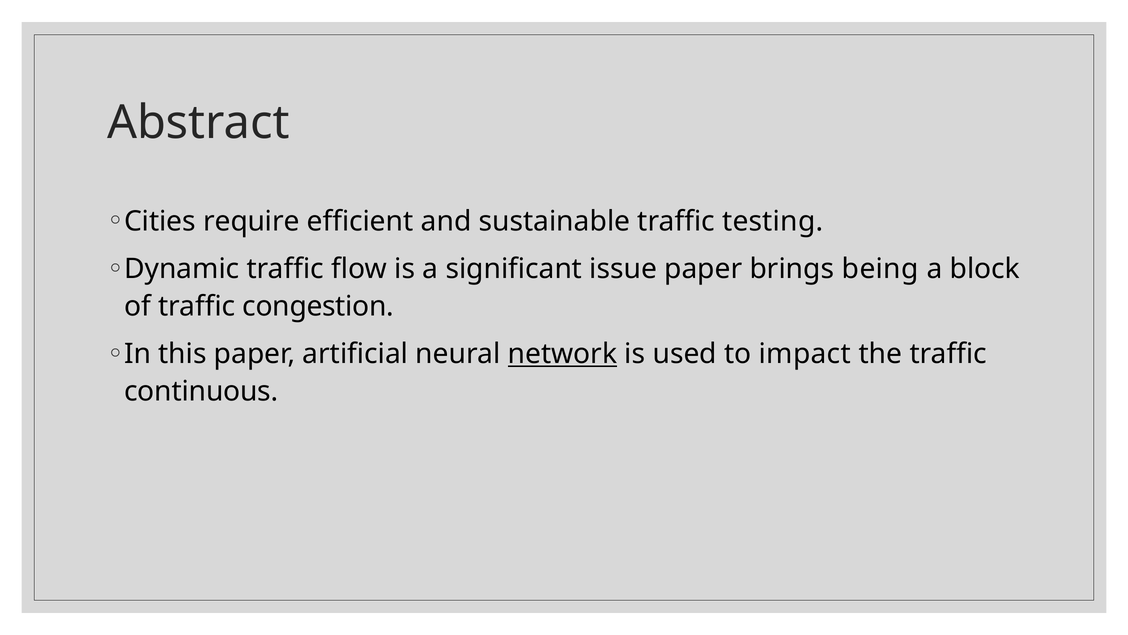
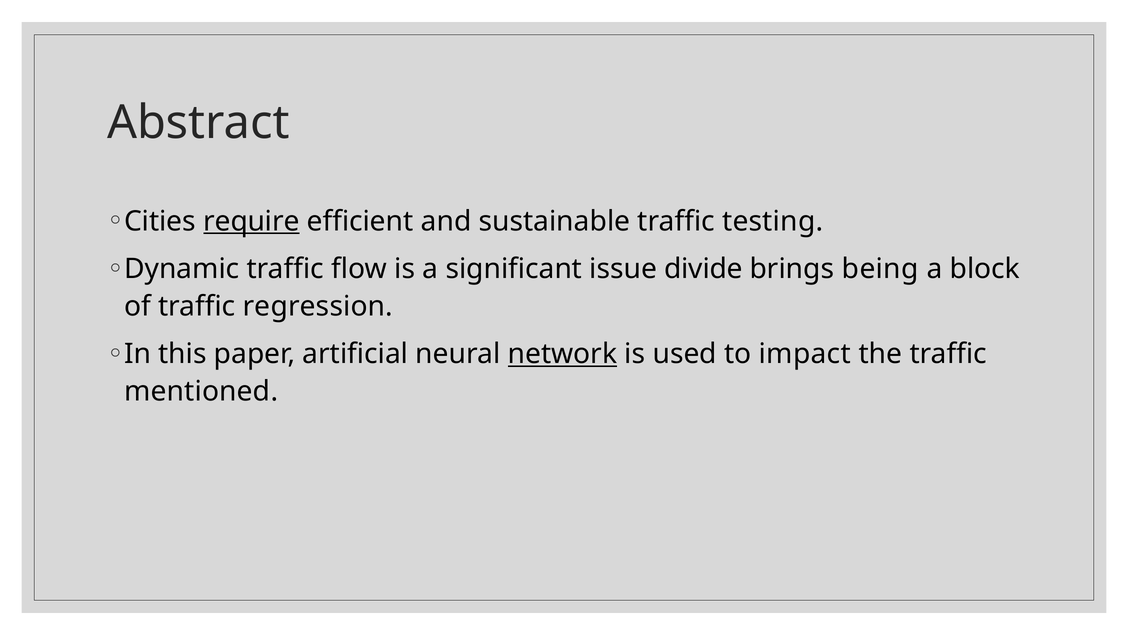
require underline: none -> present
issue paper: paper -> divide
congestion: congestion -> regression
continuous: continuous -> mentioned
